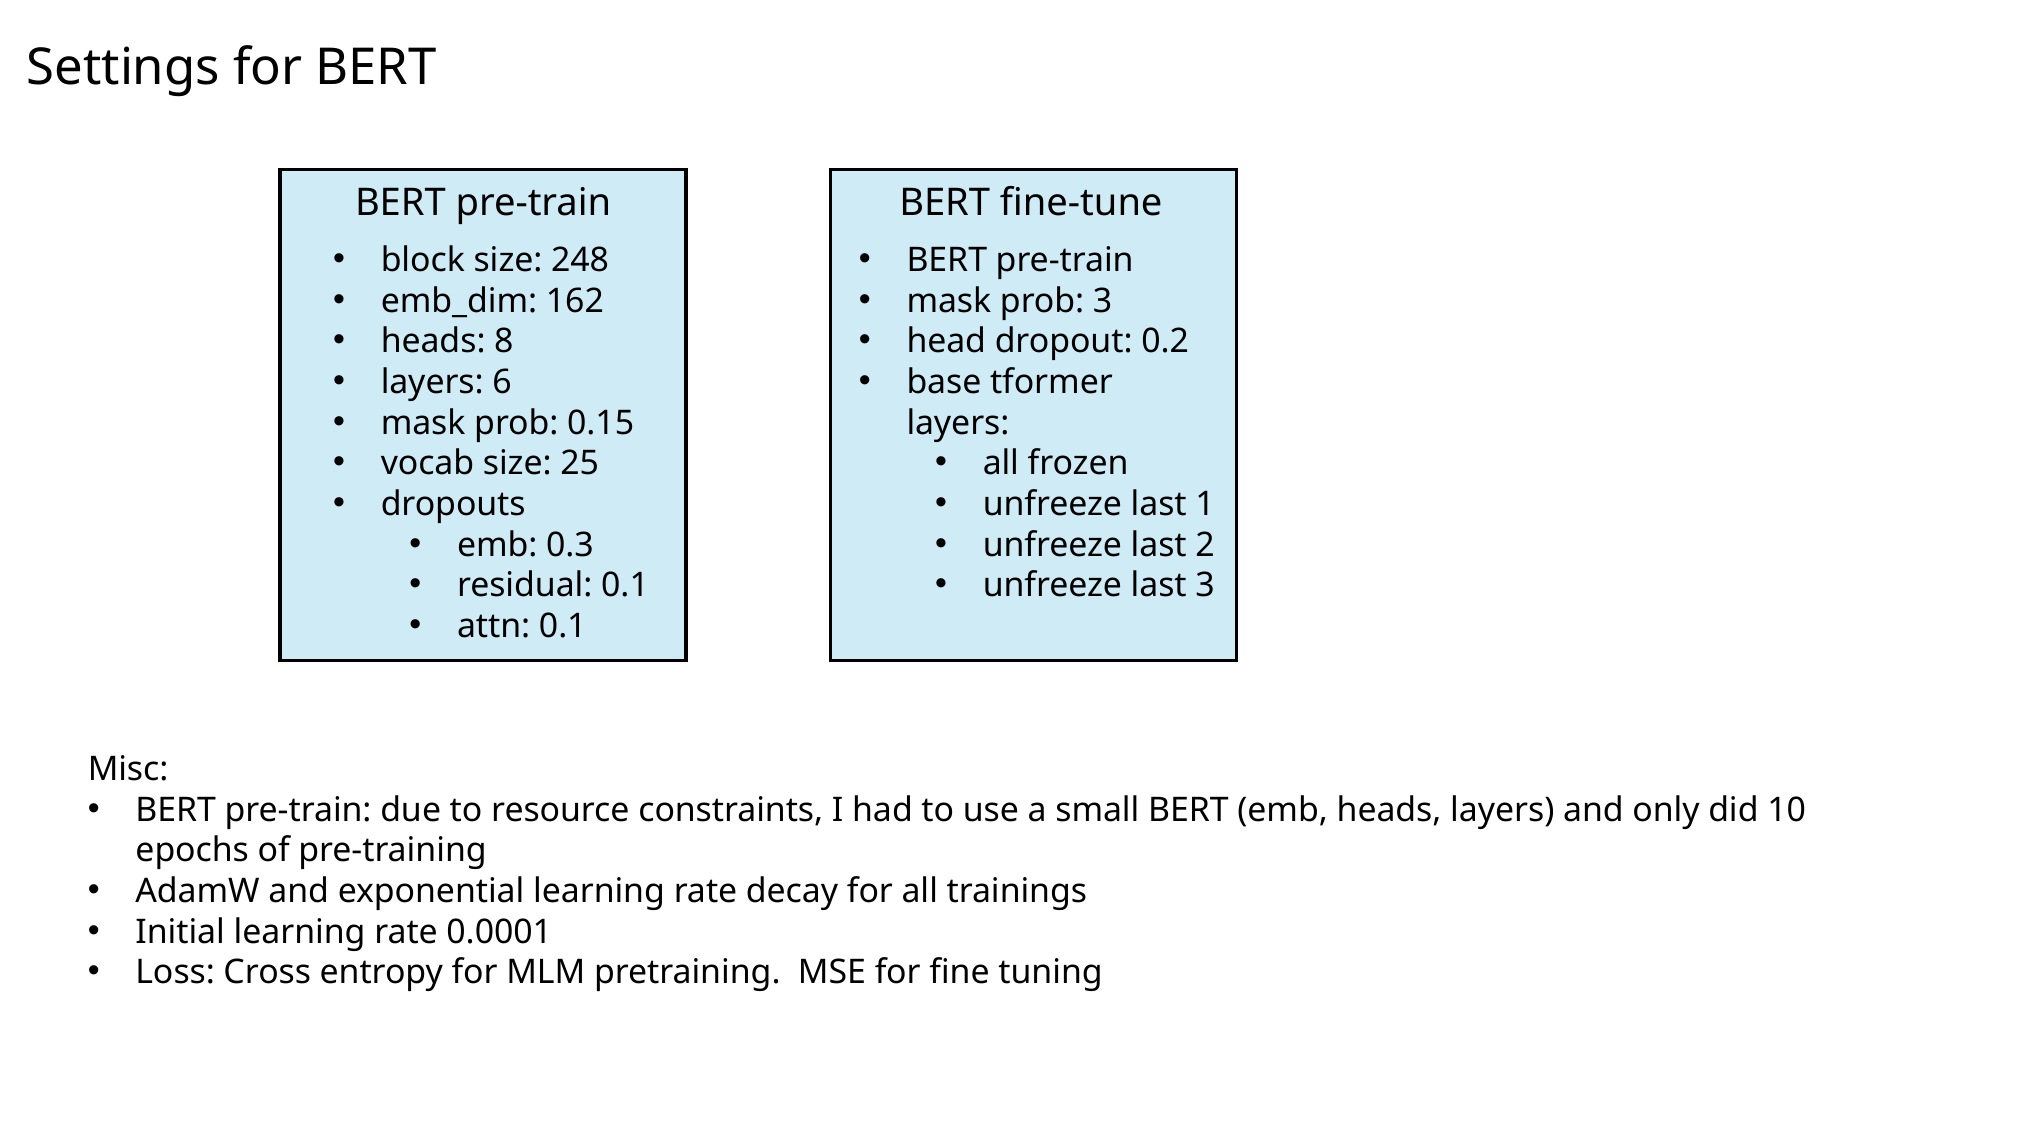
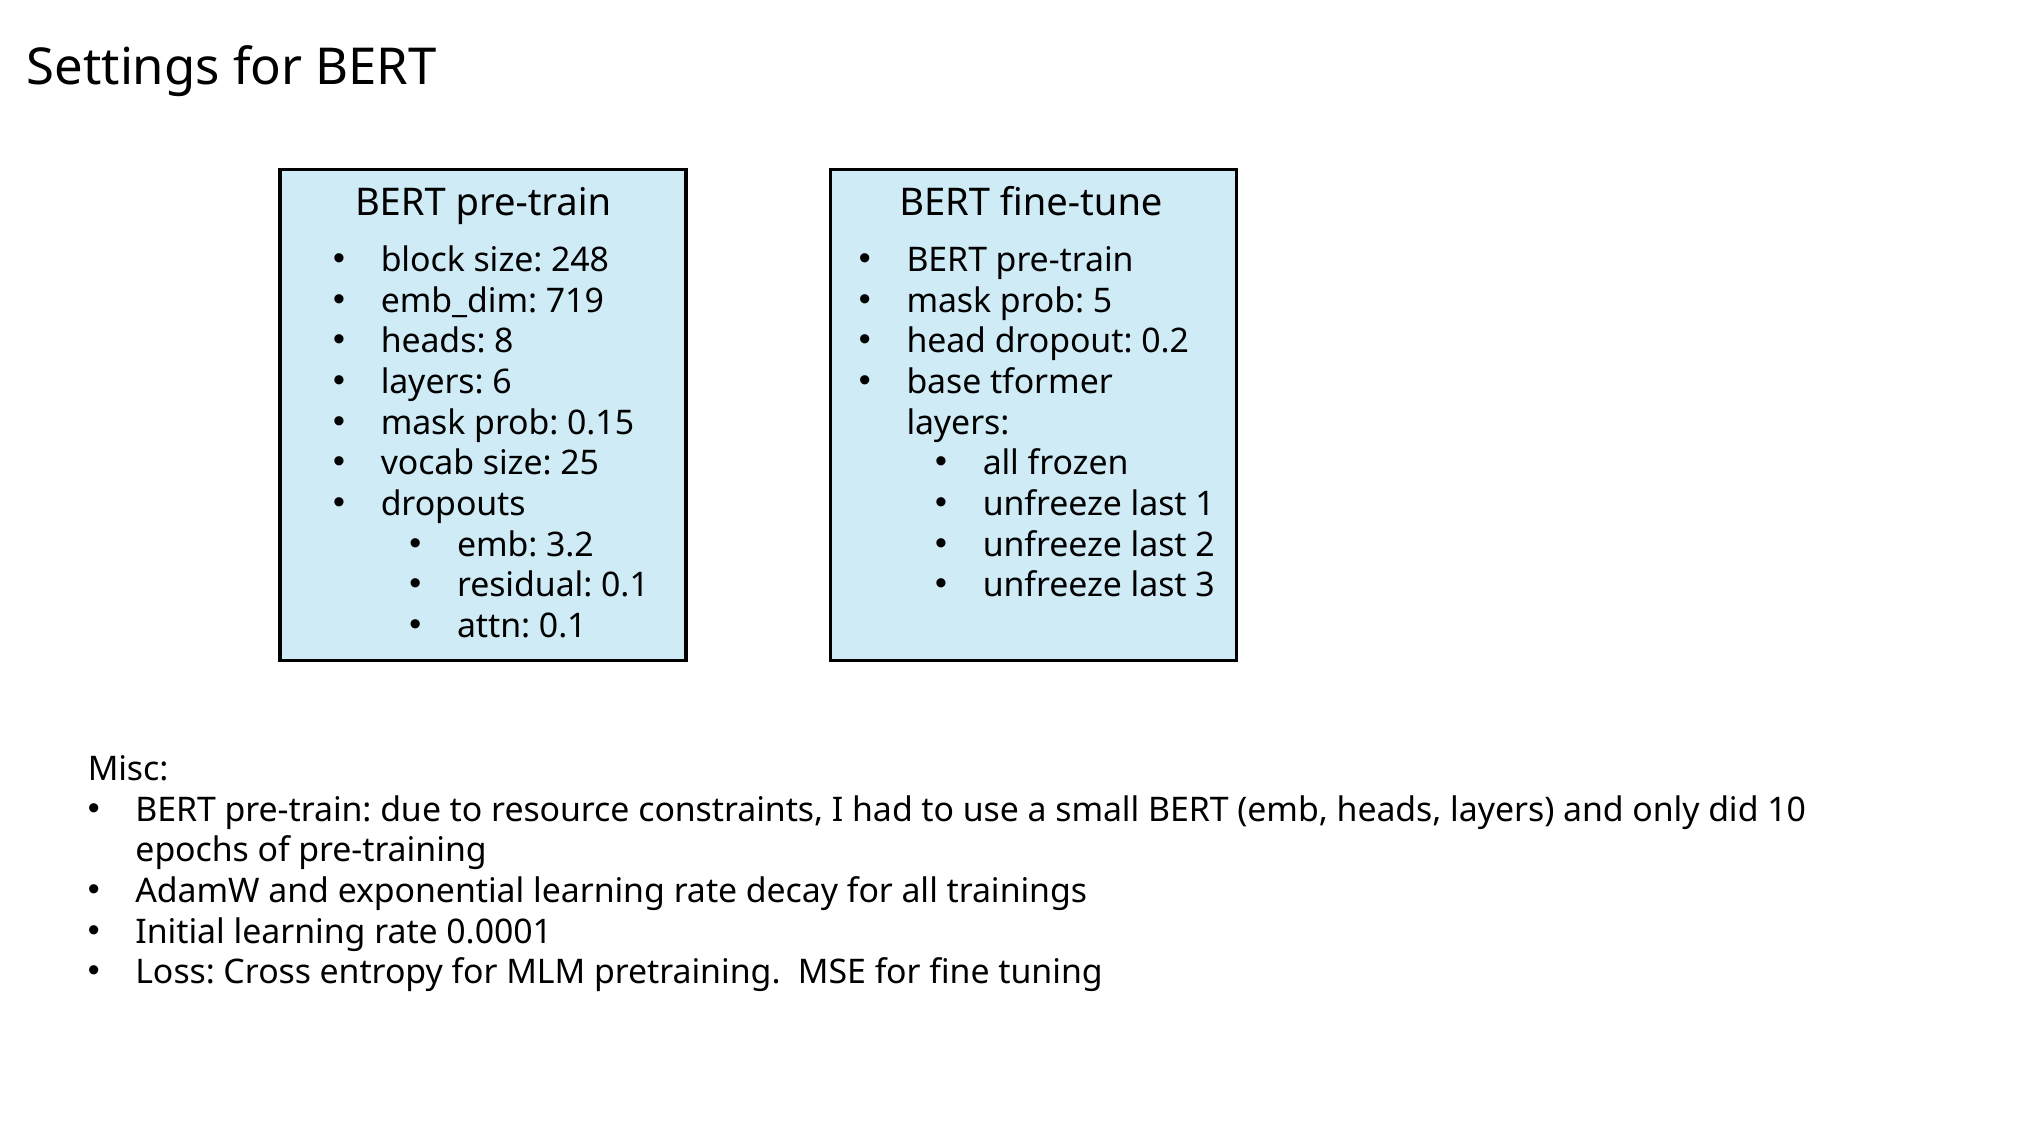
162: 162 -> 719
prob 3: 3 -> 5
0.3: 0.3 -> 3.2
